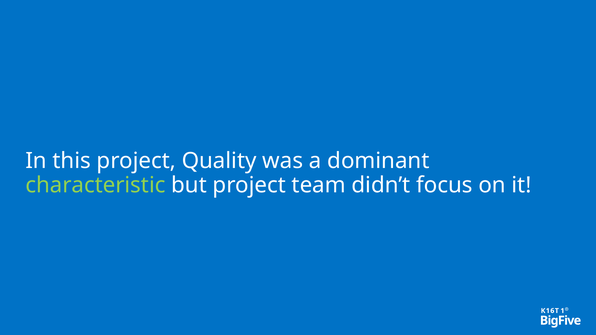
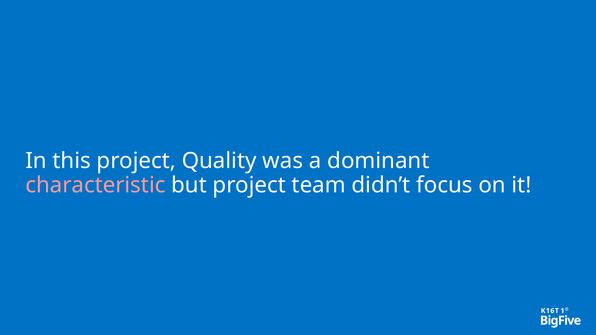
characteristic colour: light green -> pink
